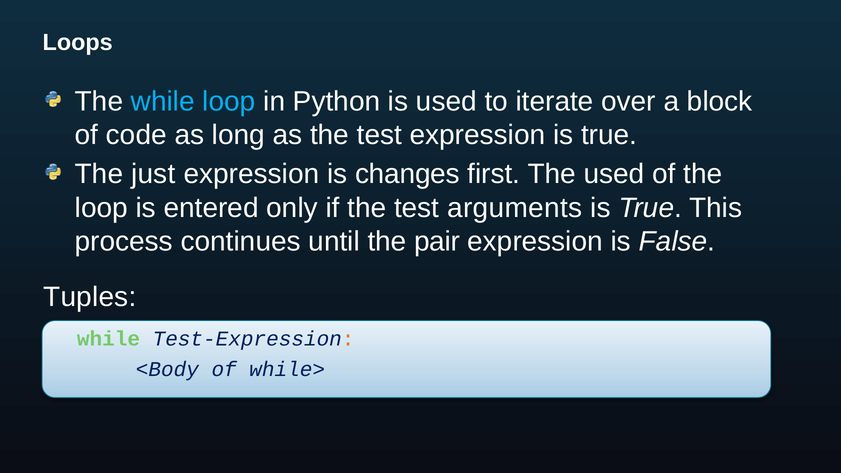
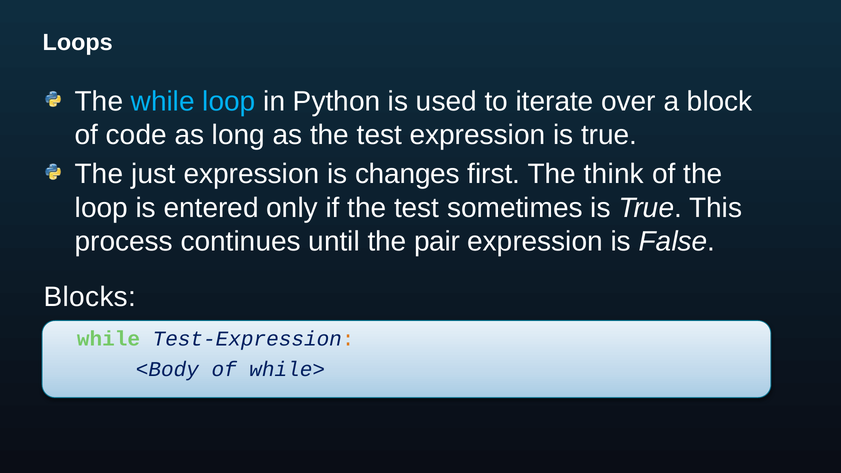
The used: used -> think
arguments: arguments -> sometimes
Tuples: Tuples -> Blocks
